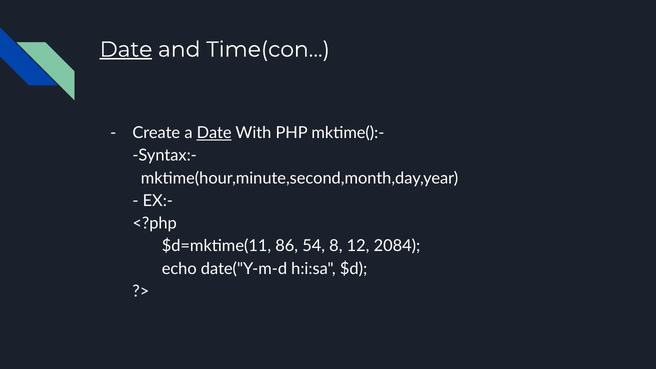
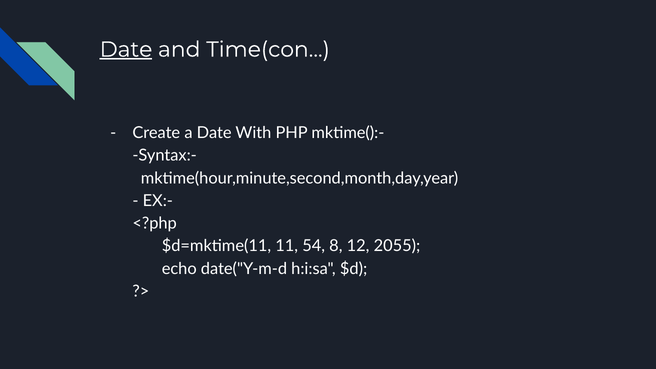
Date at (214, 133) underline: present -> none
86: 86 -> 11
2084: 2084 -> 2055
